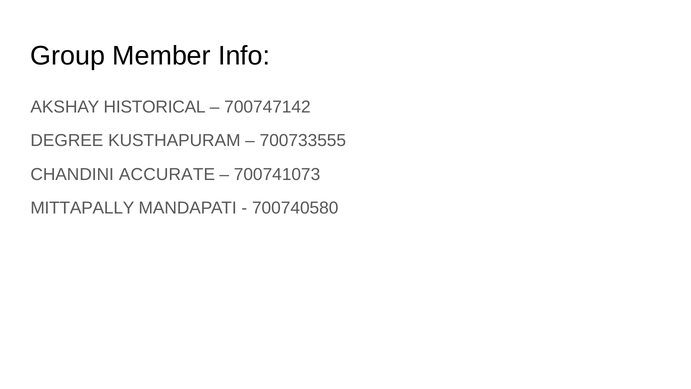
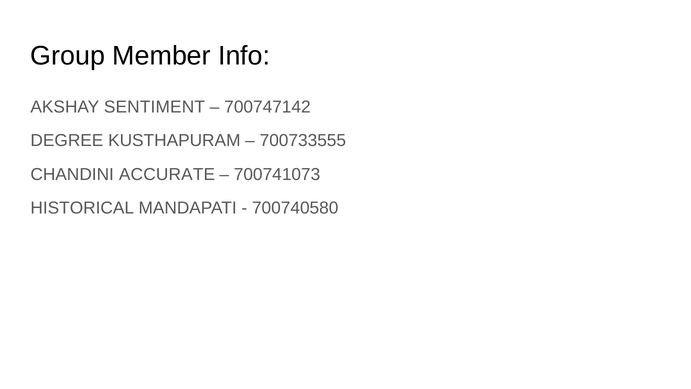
HISTORICAL: HISTORICAL -> SENTIMENT
MITTAPALLY: MITTAPALLY -> HISTORICAL
